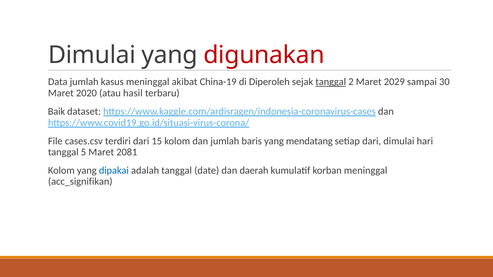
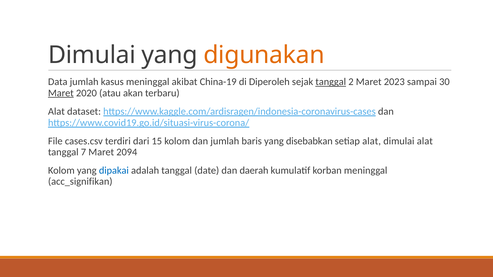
digunakan colour: red -> orange
2029: 2029 -> 2023
Maret at (61, 93) underline: none -> present
hasil: hasil -> akan
Baik at (56, 112): Baik -> Alat
mendatang: mendatang -> disebabkan
setiap dari: dari -> alat
dimulai hari: hari -> alat
5: 5 -> 7
2081: 2081 -> 2094
